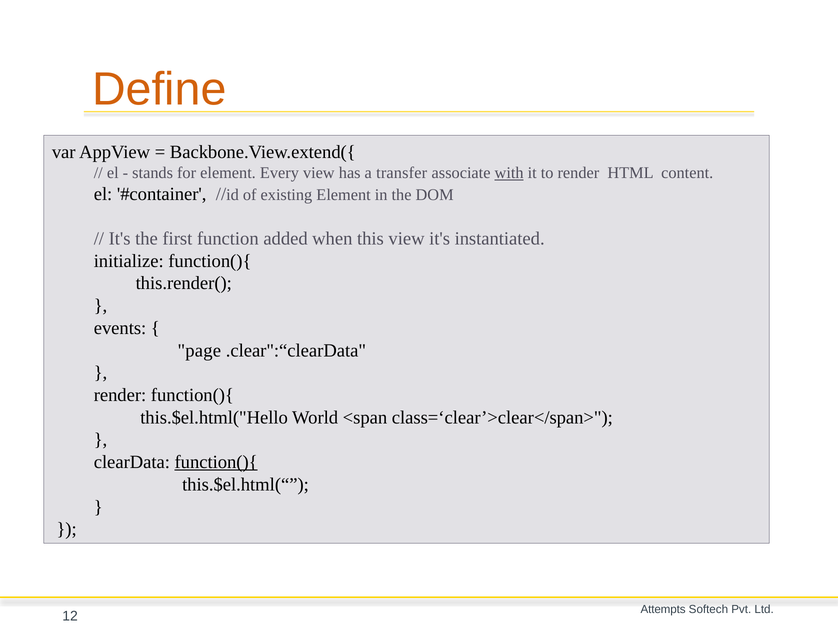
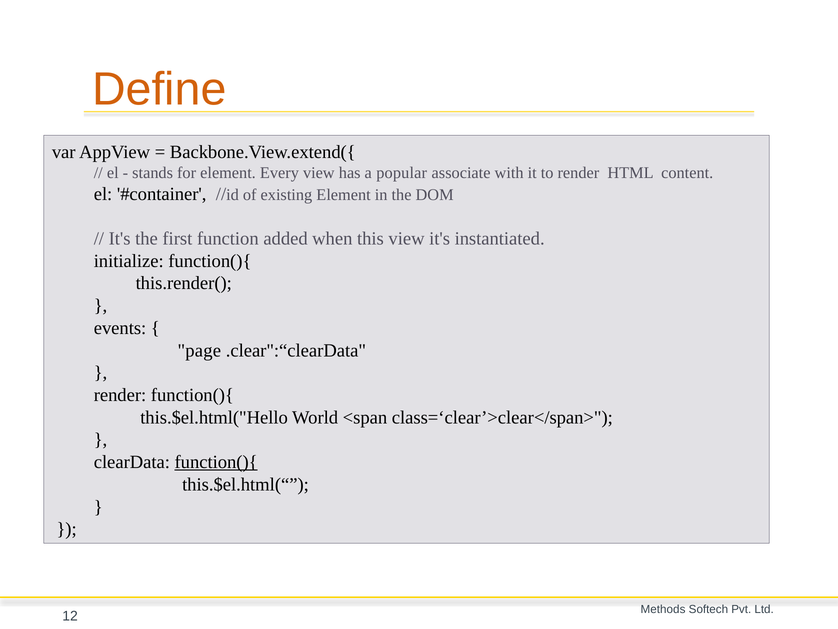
transfer: transfer -> popular
with underline: present -> none
Attempts: Attempts -> Methods
